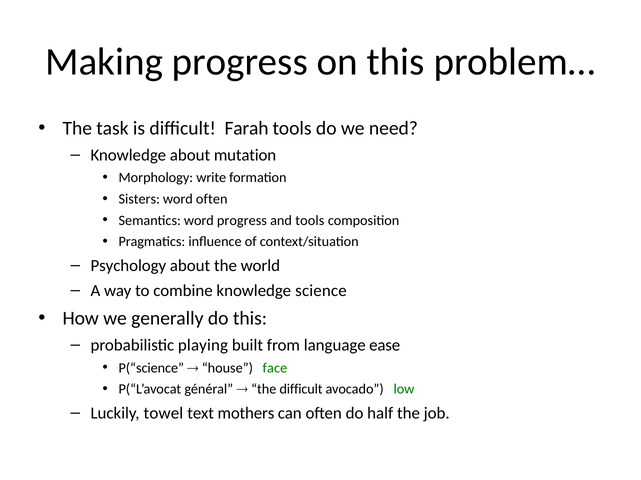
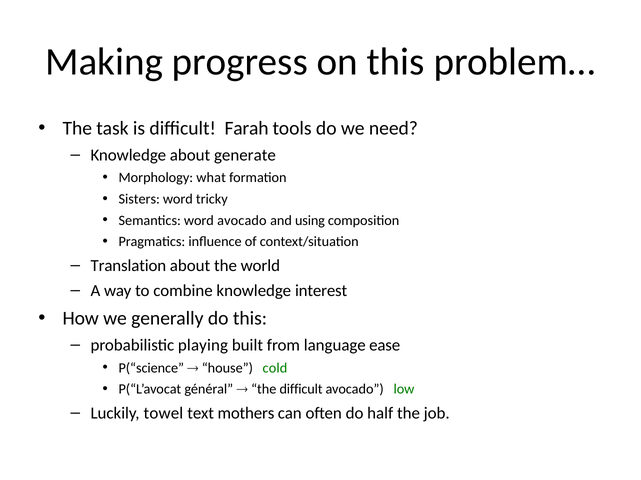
mutation: mutation -> generate
write: write -> what
word often: often -> tricky
word progress: progress -> avocado
and tools: tools -> using
Psychology: Psychology -> Translation
science: science -> interest
face: face -> cold
